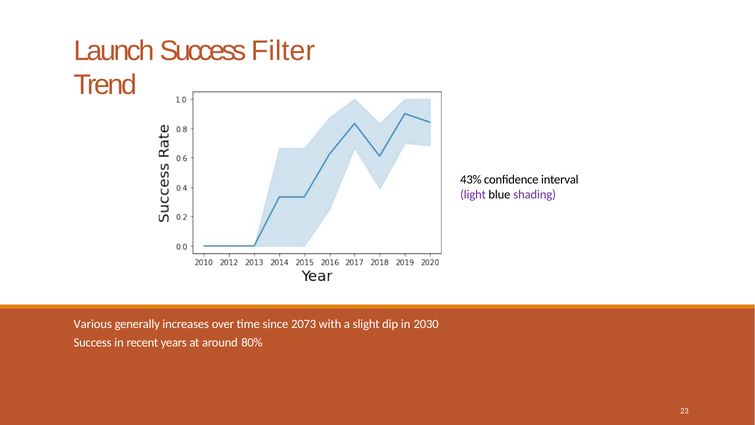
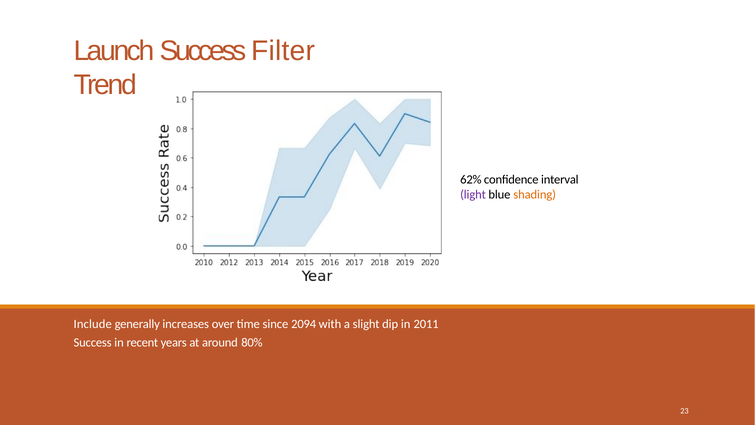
43%: 43% -> 62%
shading colour: purple -> orange
Various: Various -> Include
2073: 2073 -> 2094
2030: 2030 -> 2011
